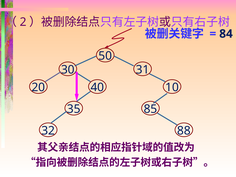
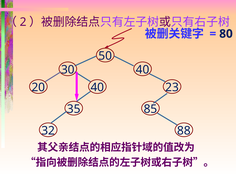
84: 84 -> 80
30 31: 31 -> 40
10: 10 -> 23
